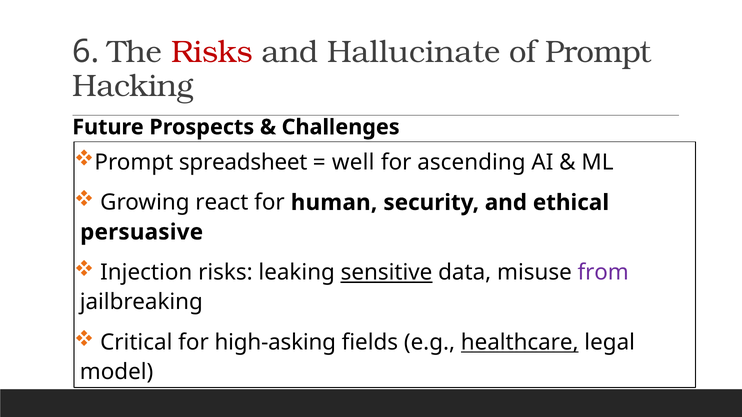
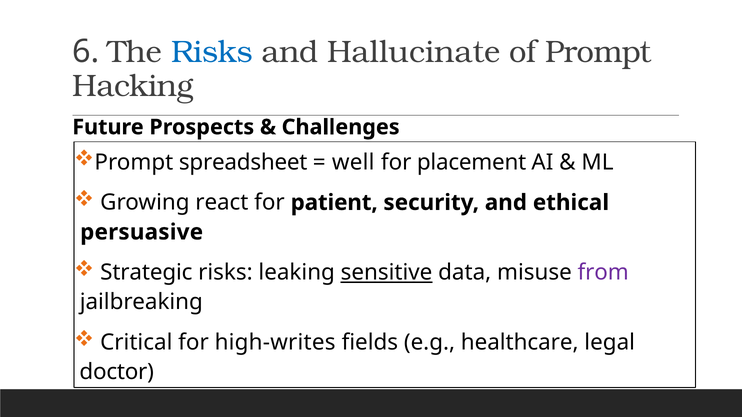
Risks at (212, 52) colour: red -> blue
ascending: ascending -> placement
human: human -> patient
Injection: Injection -> Strategic
high-asking: high-asking -> high-writes
healthcare underline: present -> none
model: model -> doctor
